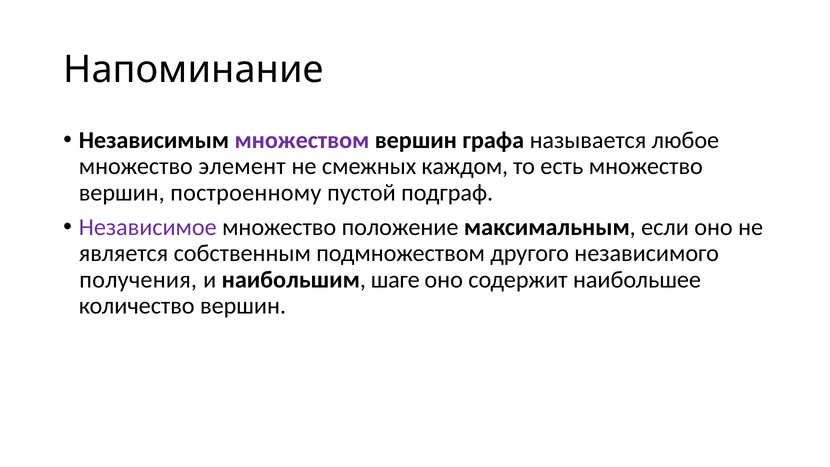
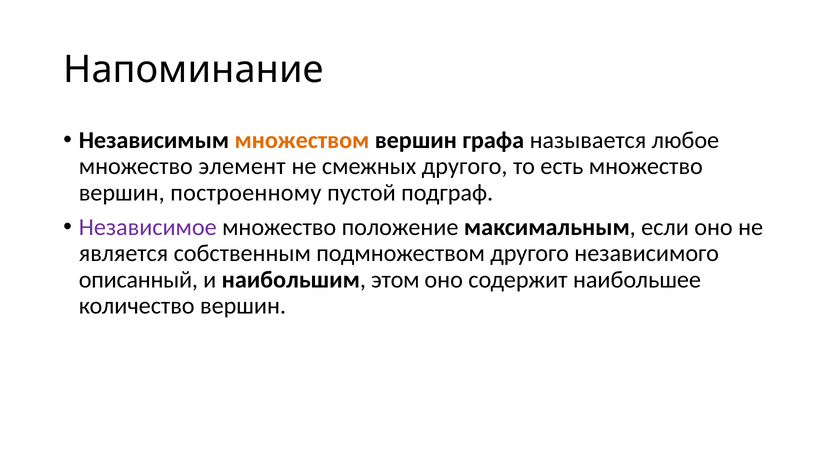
множеством colour: purple -> orange
смежных каждом: каждом -> другого
получения: получения -> описанный
шаге: шаге -> этом
